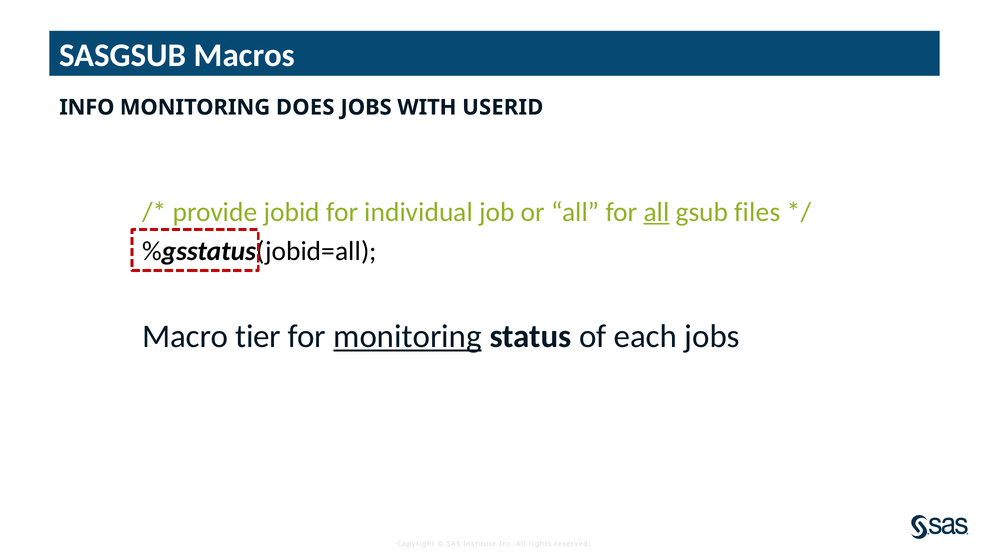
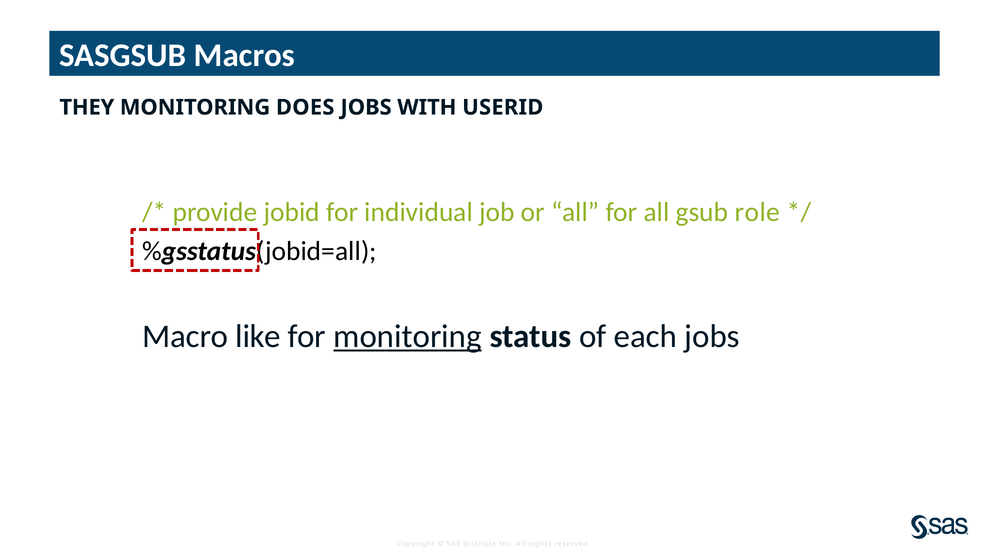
INFO: INFO -> THEY
all at (657, 212) underline: present -> none
files: files -> role
tier: tier -> like
